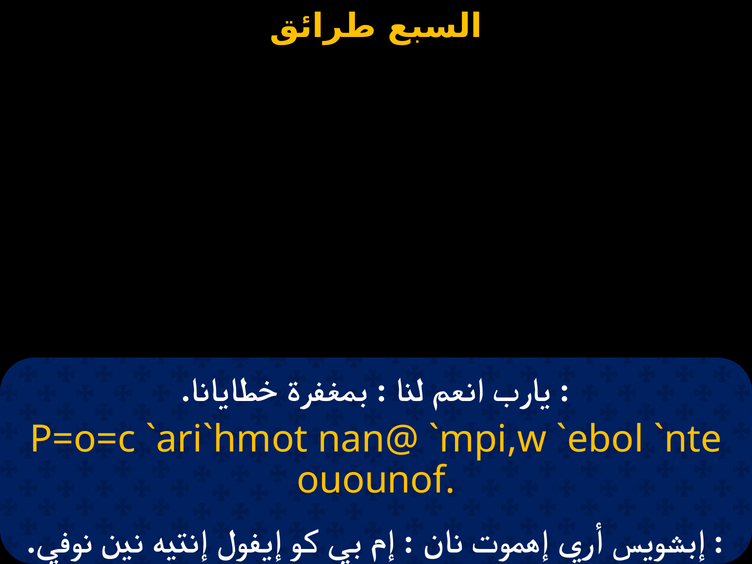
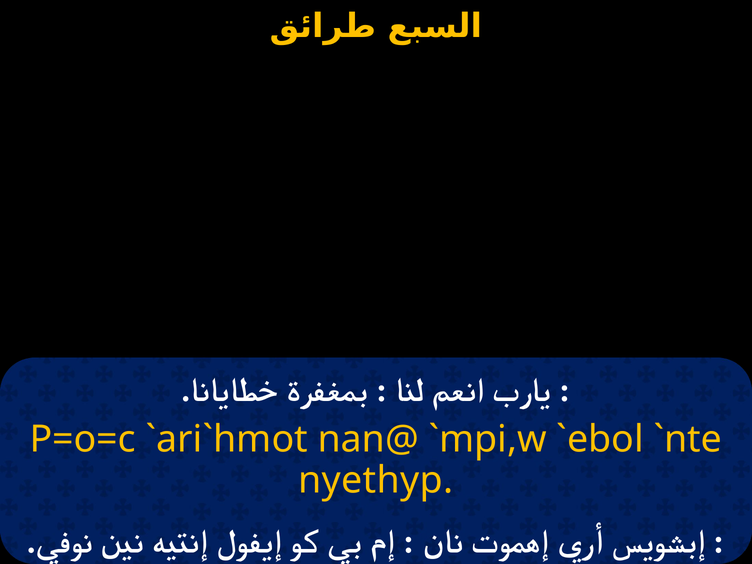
ouounof: ouounof -> nyethyp
